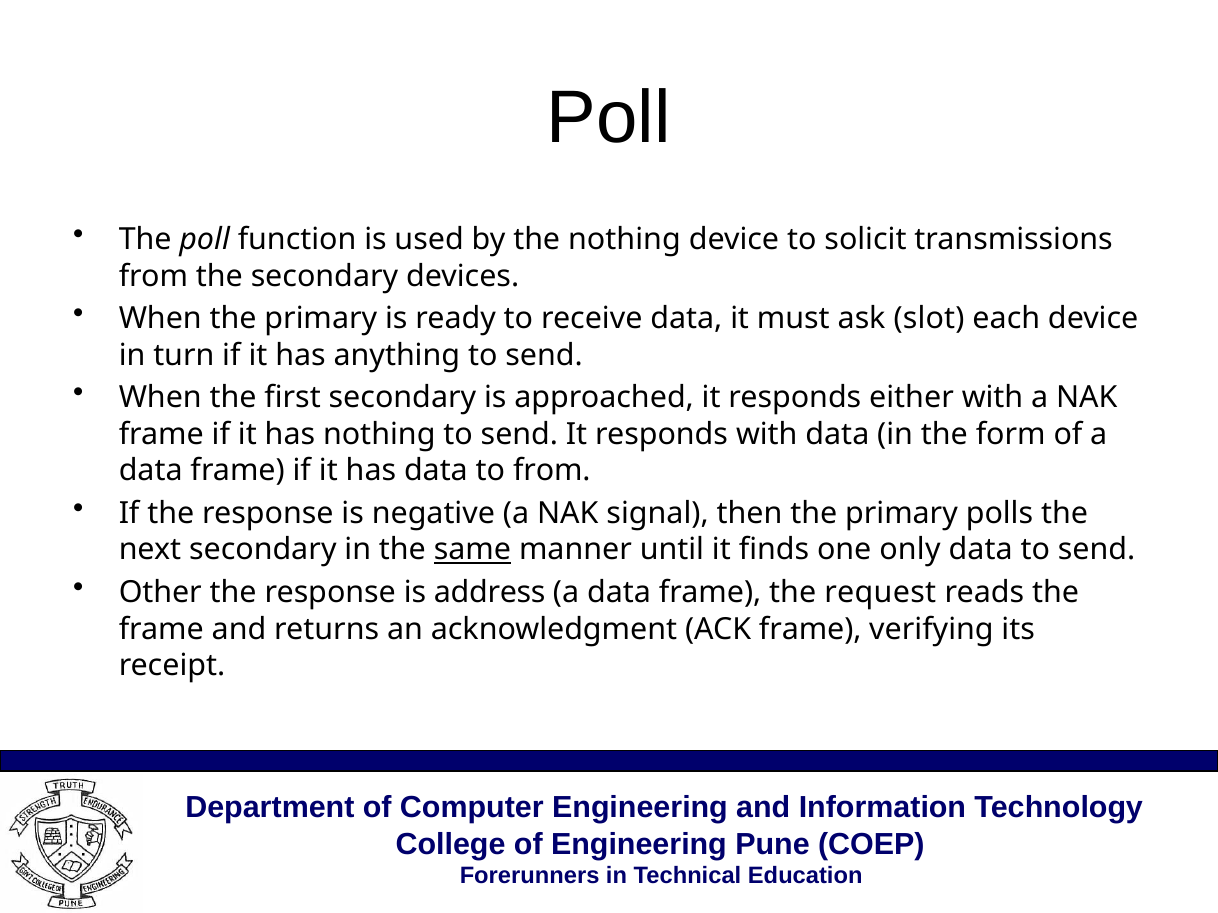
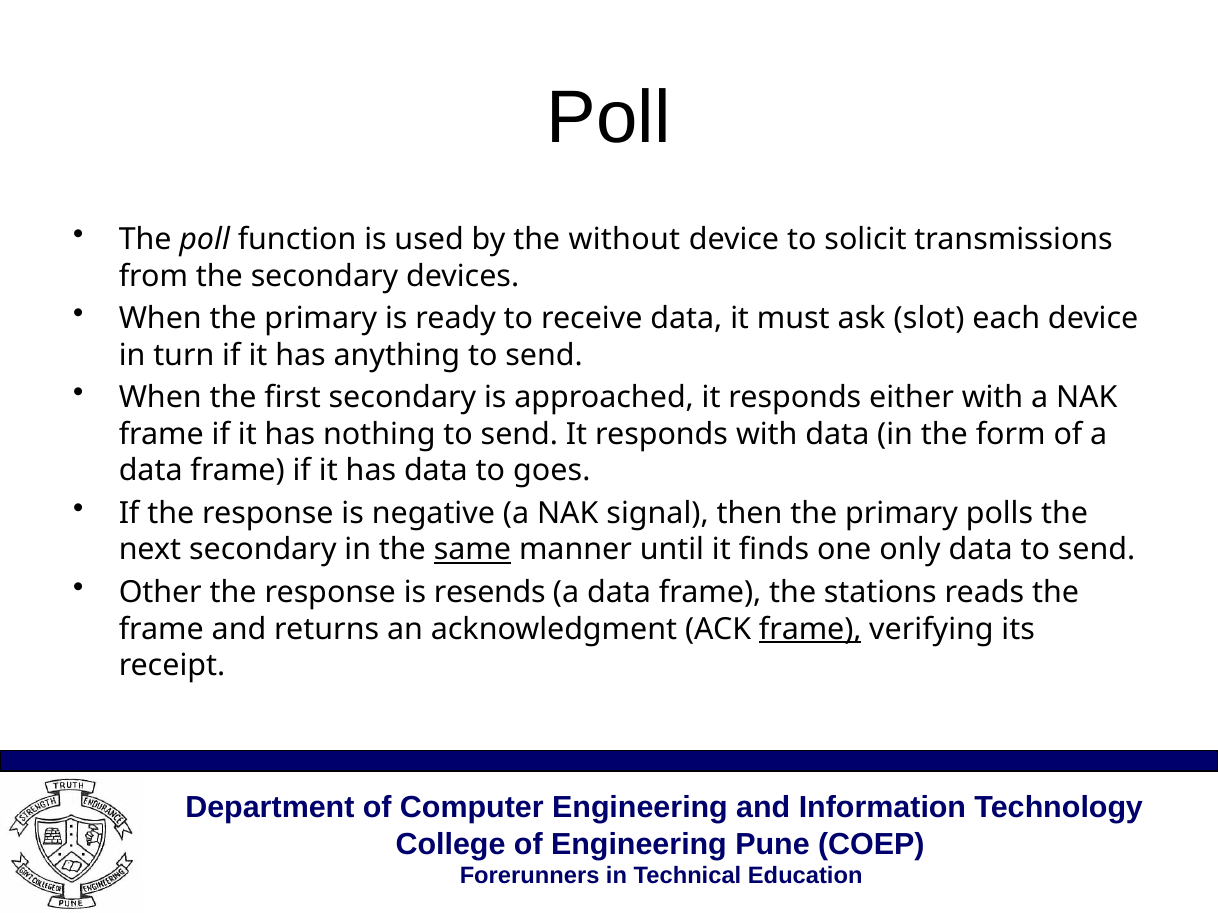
the nothing: nothing -> without
to from: from -> goes
address: address -> resends
request: request -> stations
frame at (810, 629) underline: none -> present
